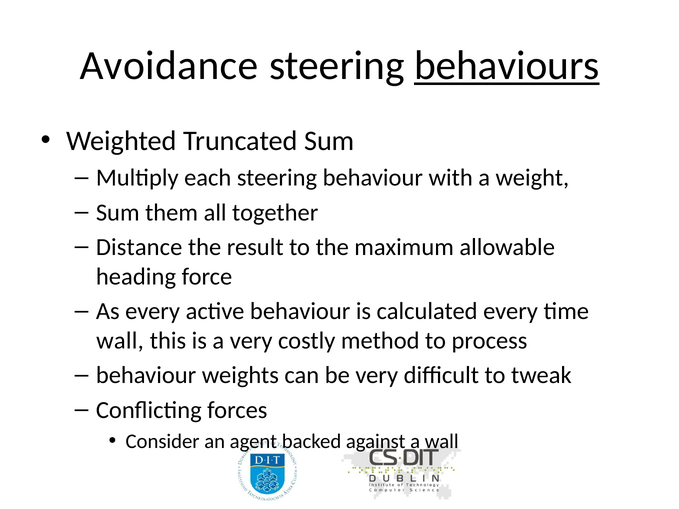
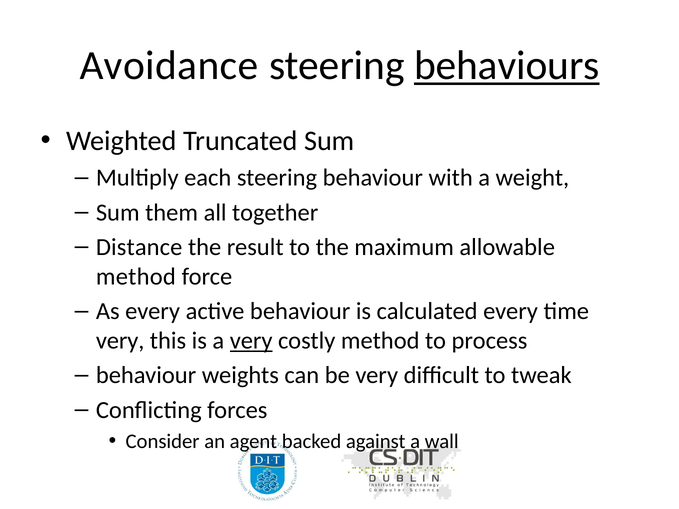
heading at (136, 277): heading -> method
wall at (120, 341): wall -> very
very at (251, 341) underline: none -> present
